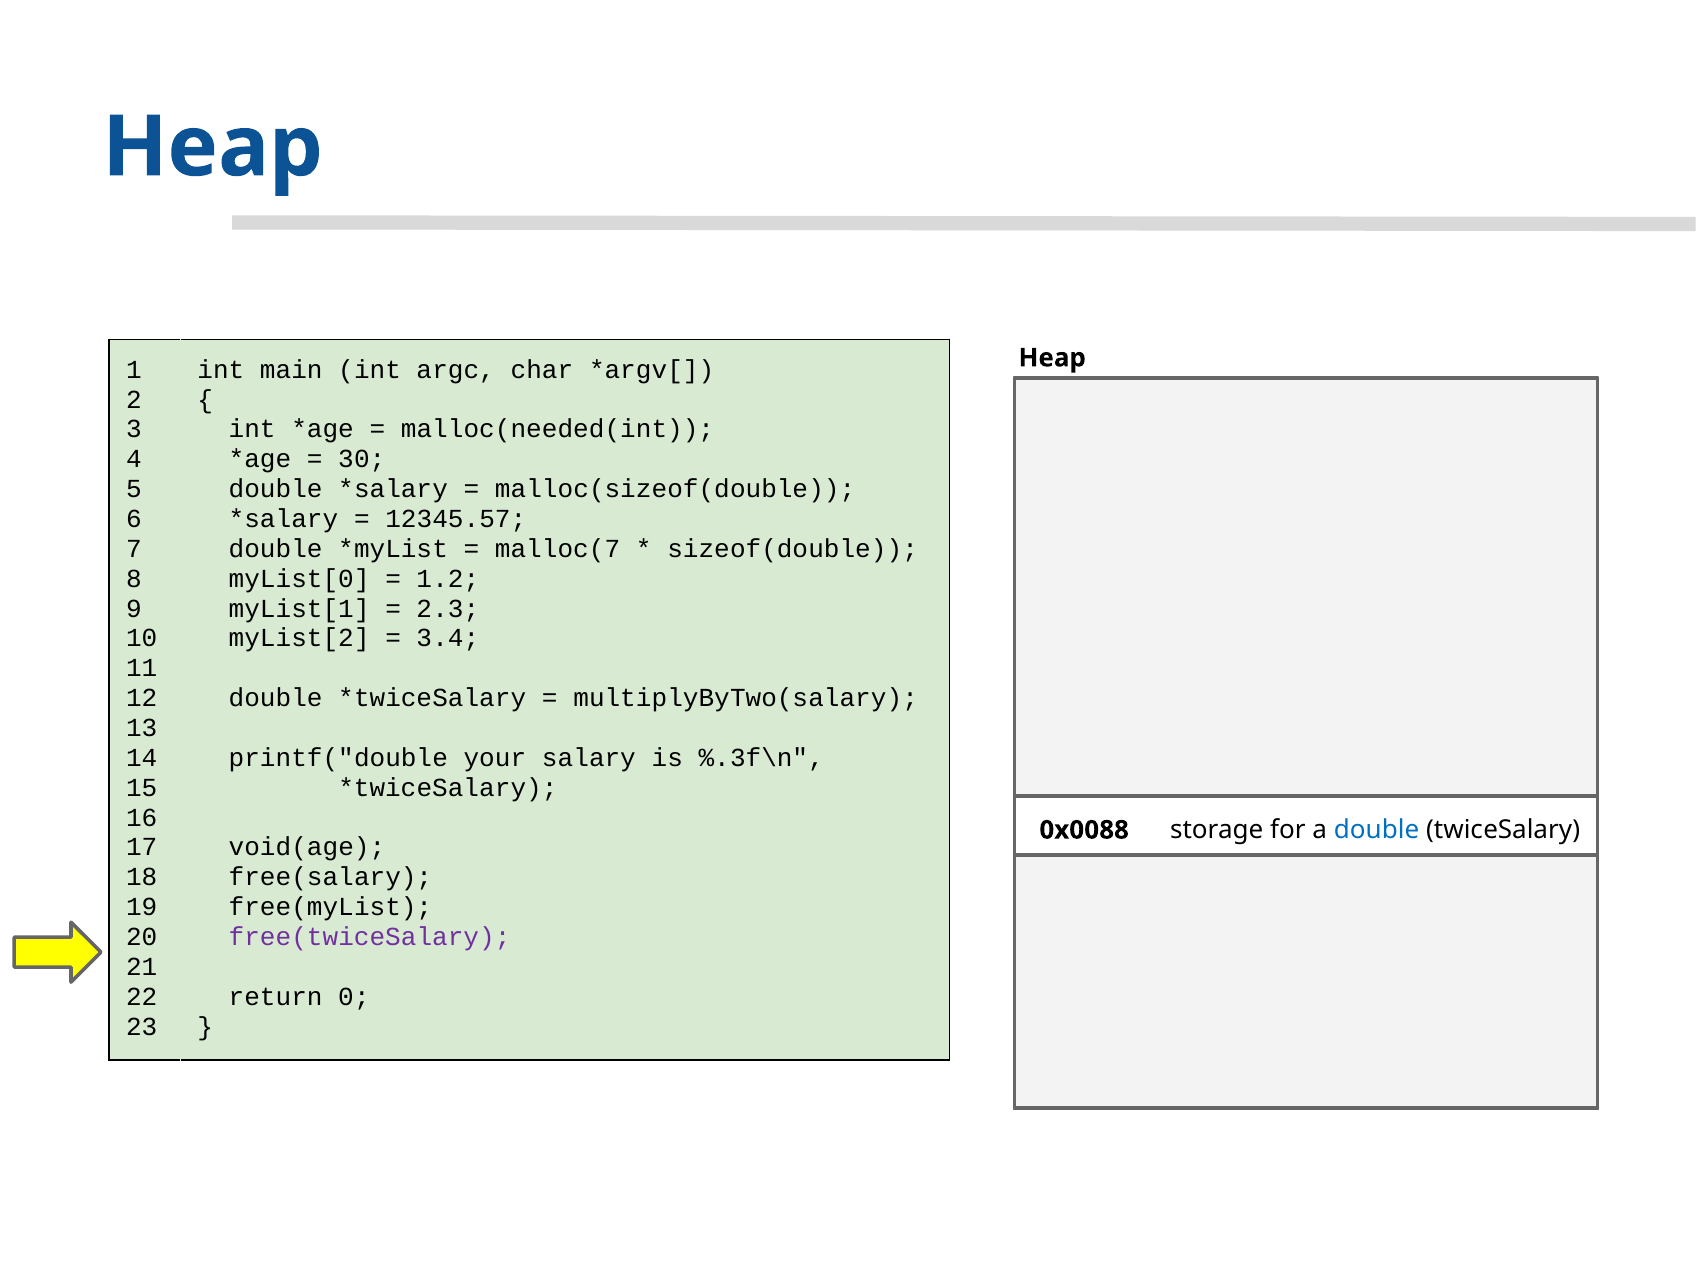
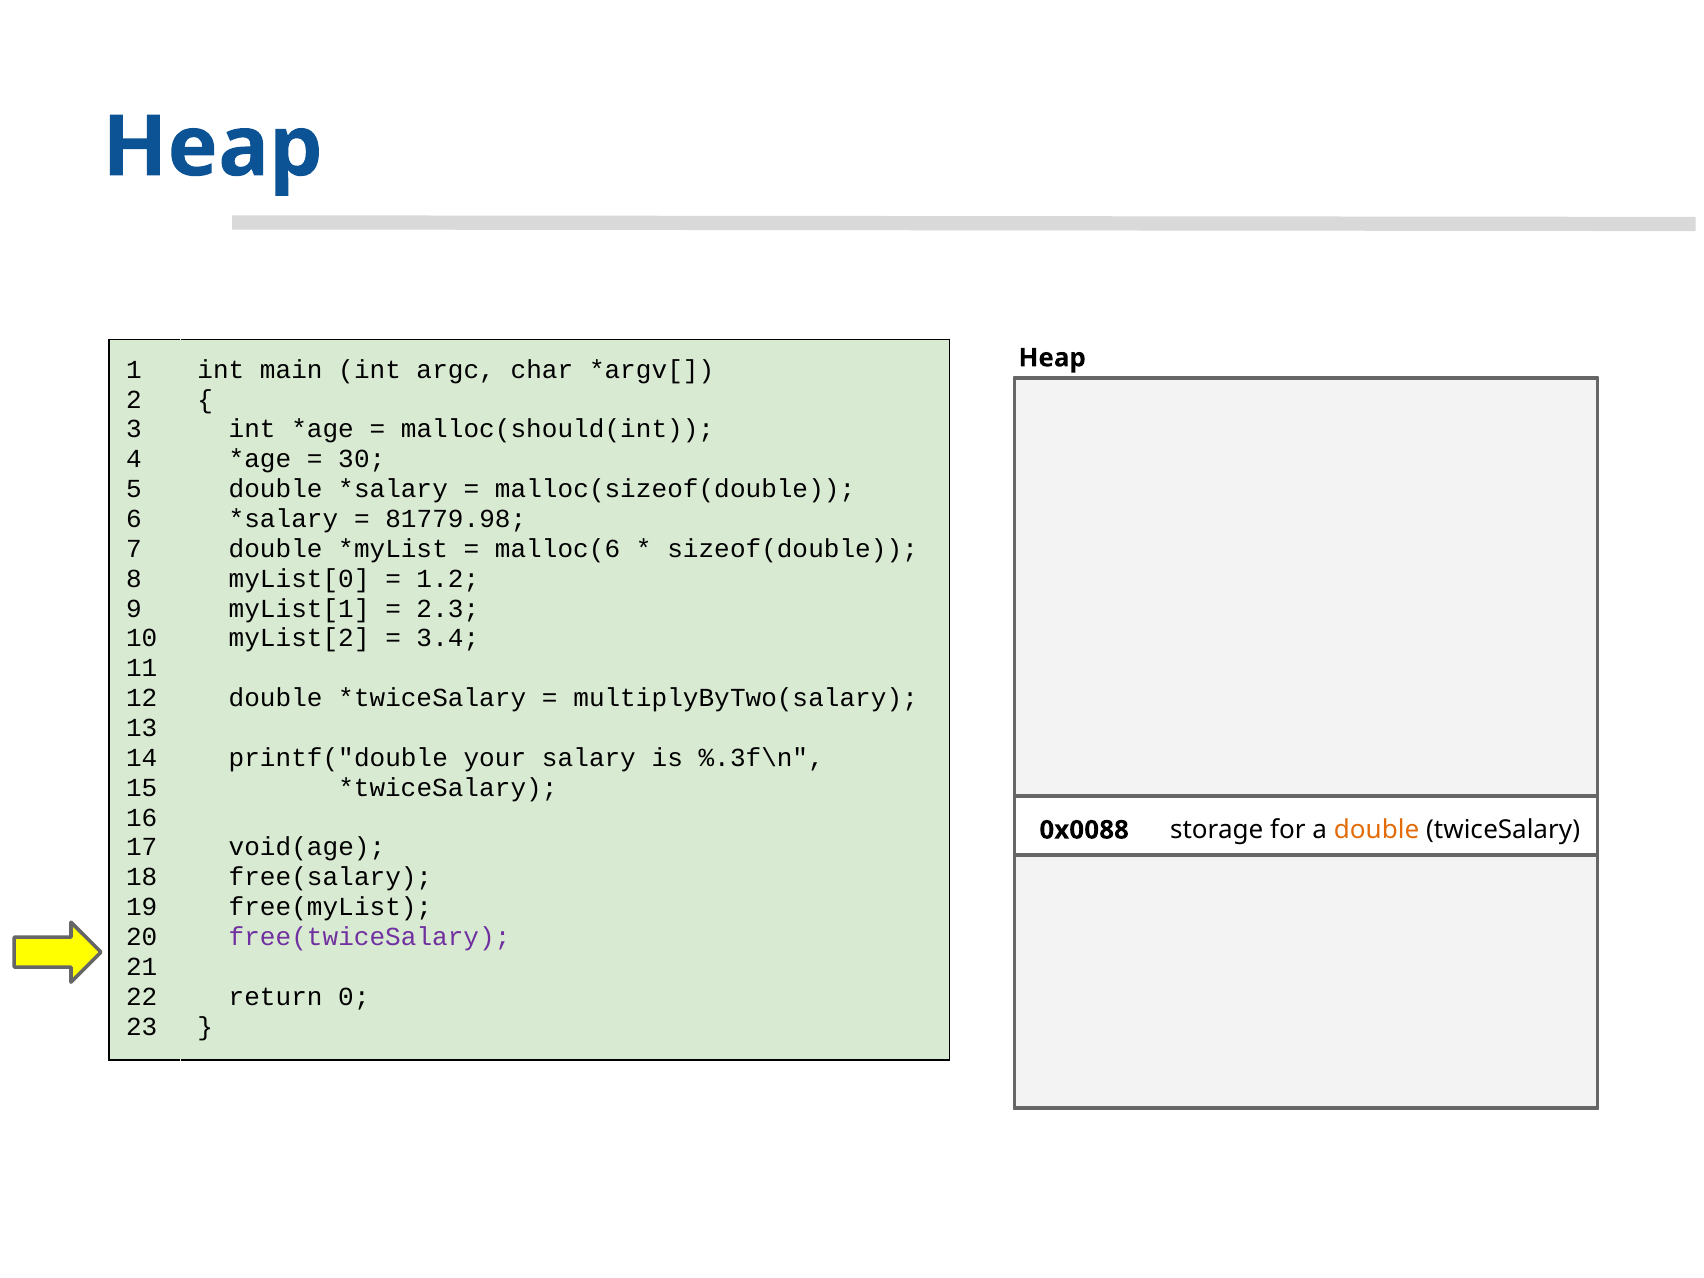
malloc(needed(int: malloc(needed(int -> malloc(should(int
12345.57: 12345.57 -> 81779.98
malloc(7: malloc(7 -> malloc(6
double at (1377, 830) colour: blue -> orange
